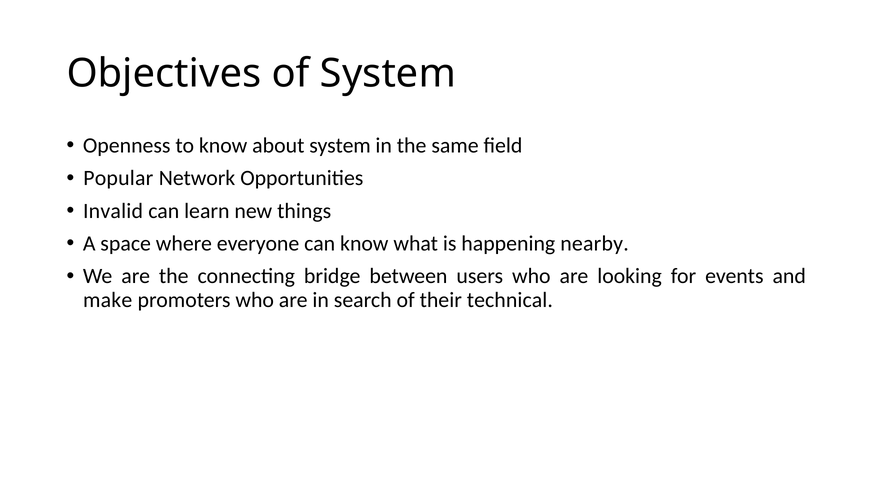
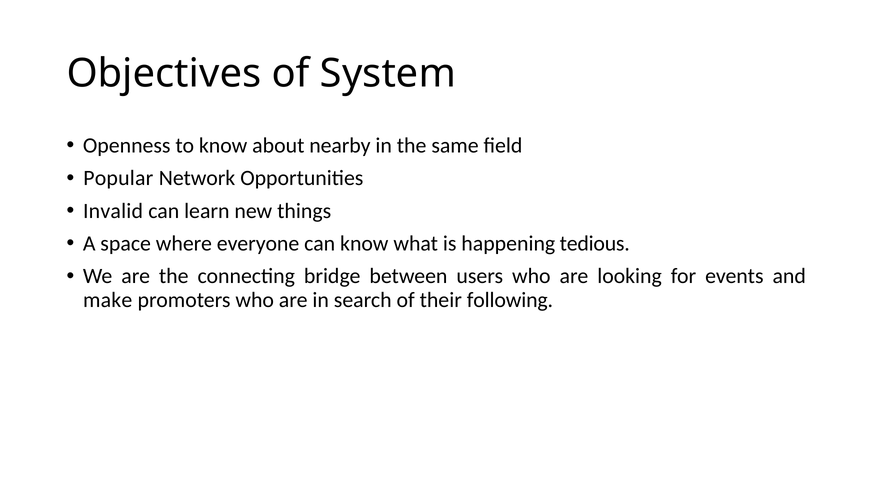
about system: system -> nearby
nearby: nearby -> tedious
technical: technical -> following
